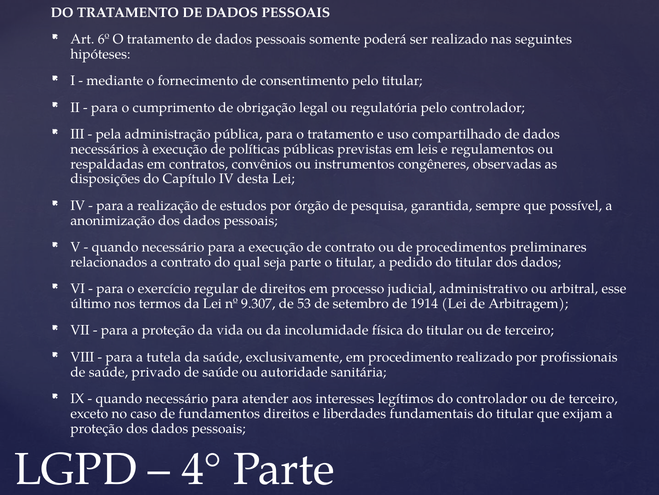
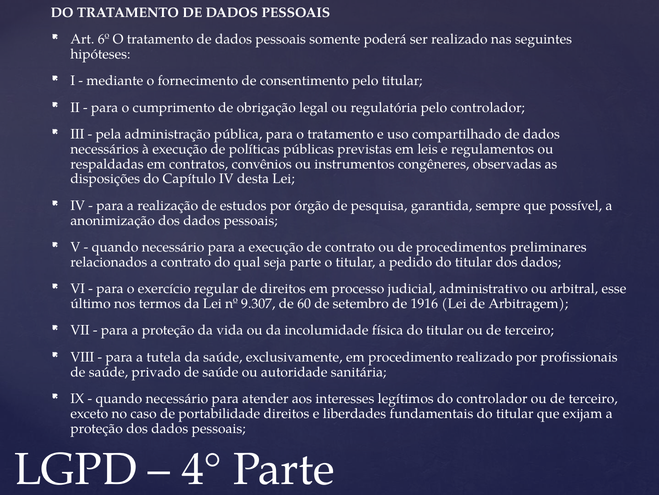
53: 53 -> 60
1914: 1914 -> 1916
fundamentos: fundamentos -> portabilidade
